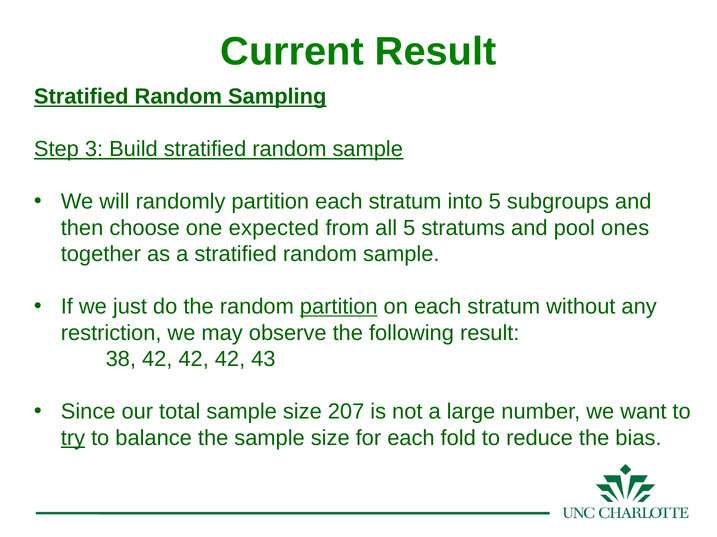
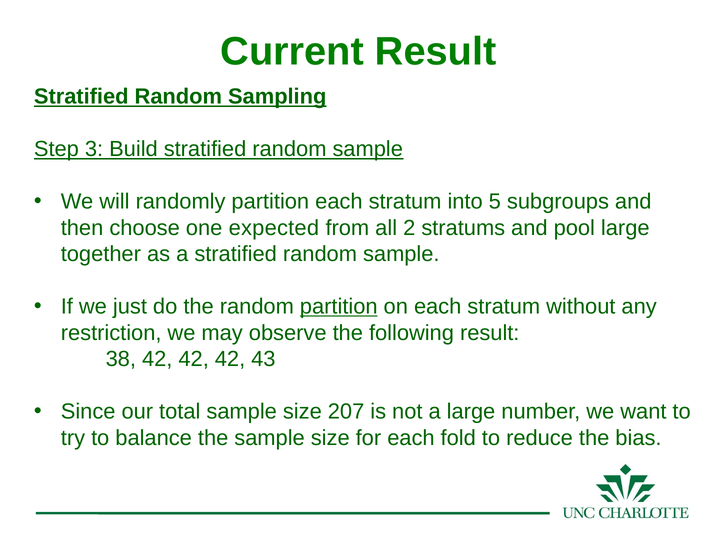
all 5: 5 -> 2
pool ones: ones -> large
try underline: present -> none
